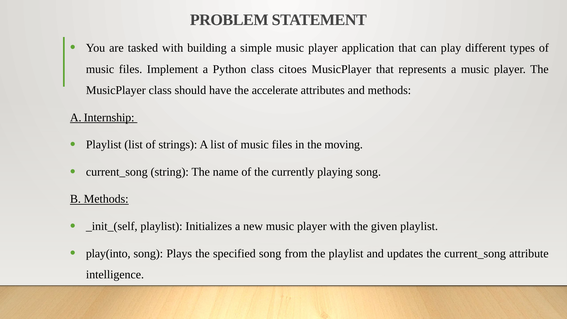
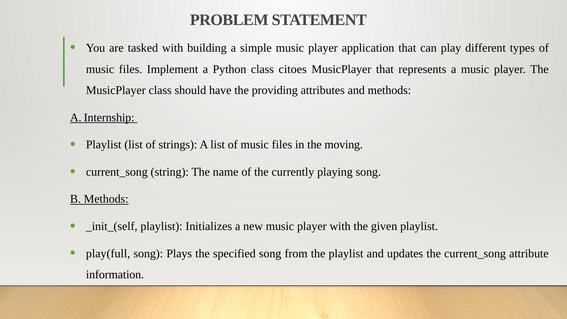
accelerate: accelerate -> providing
play(into: play(into -> play(full
intelligence: intelligence -> information
